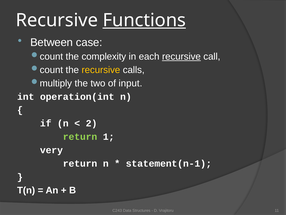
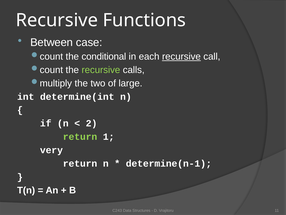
Functions underline: present -> none
complexity: complexity -> conditional
recursive at (101, 70) colour: yellow -> light green
input: input -> large
operation(int: operation(int -> determine(int
statement(n-1: statement(n-1 -> determine(n-1
